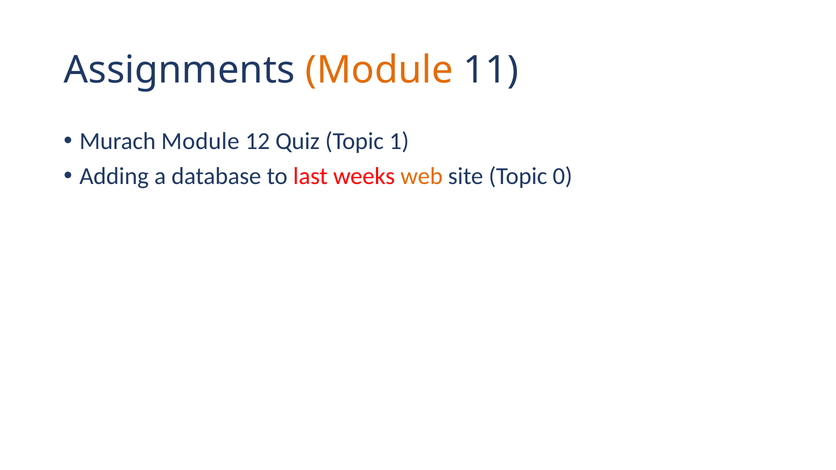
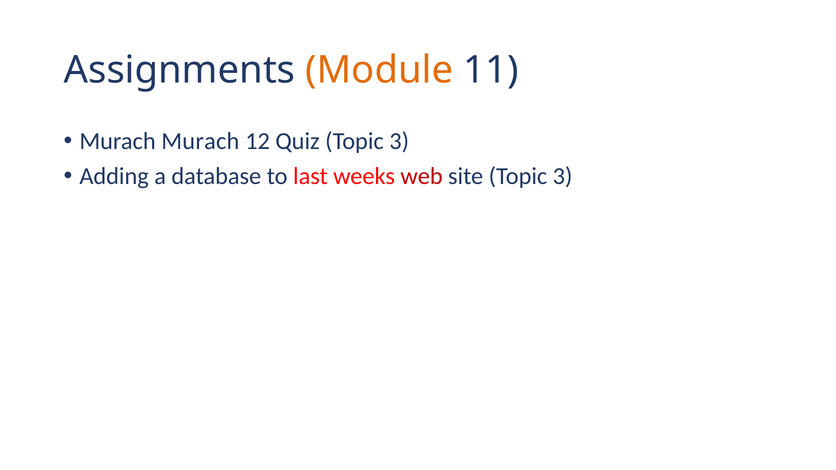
Murach Module: Module -> Murach
Quiz Topic 1: 1 -> 3
web colour: orange -> red
site Topic 0: 0 -> 3
